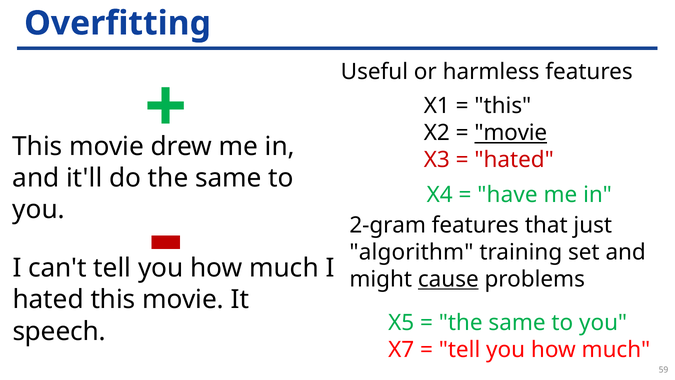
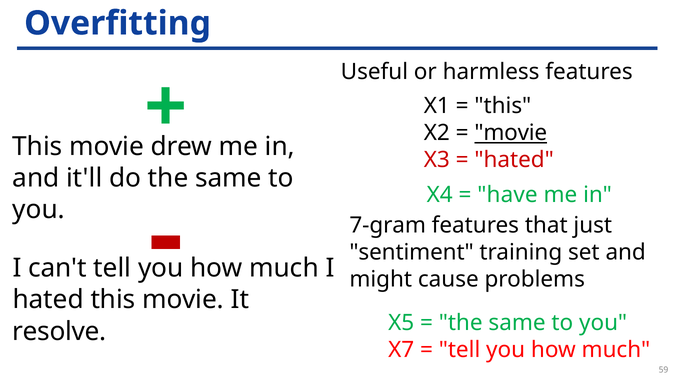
2-gram: 2-gram -> 7-gram
algorithm: algorithm -> sentiment
cause underline: present -> none
speech: speech -> resolve
